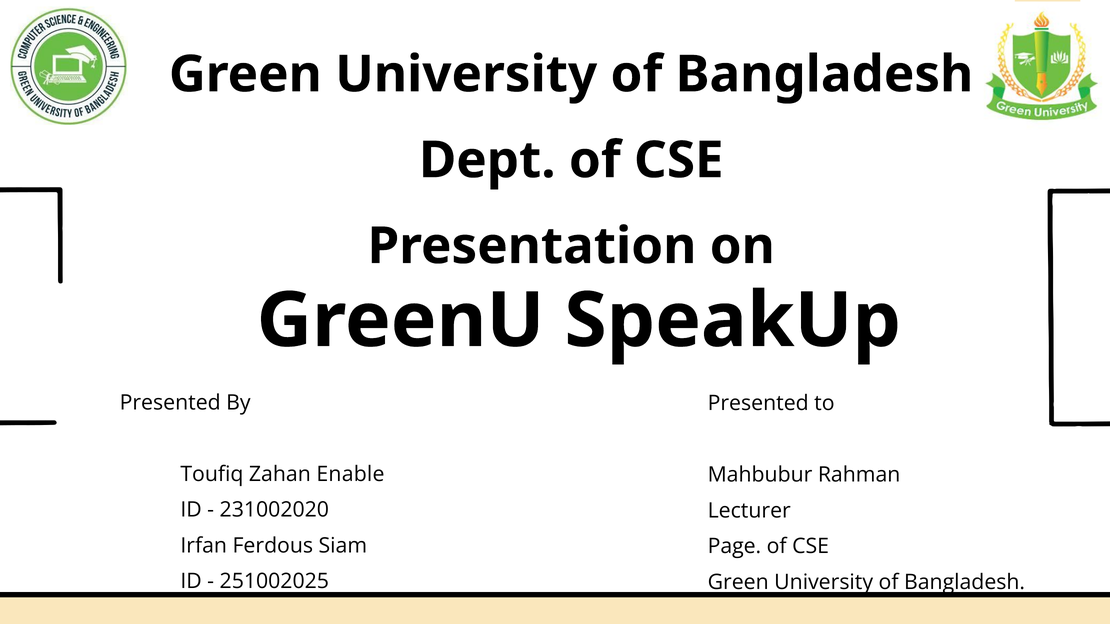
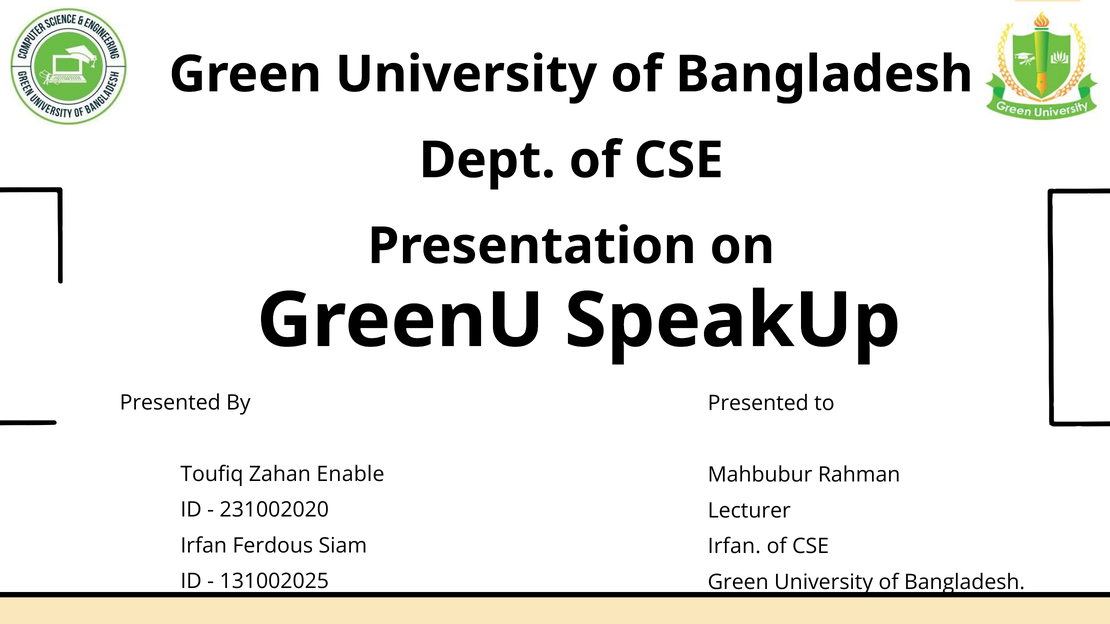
Page at (734, 547): Page -> Irfan
251002025: 251002025 -> 131002025
